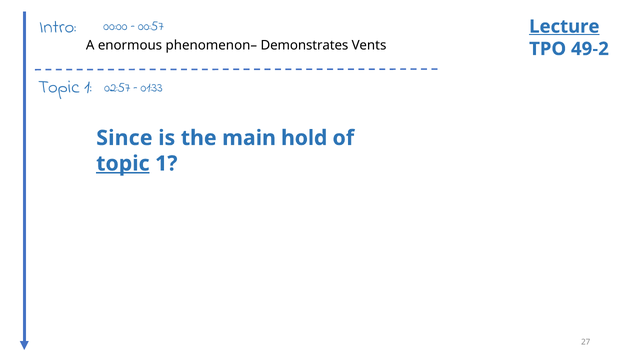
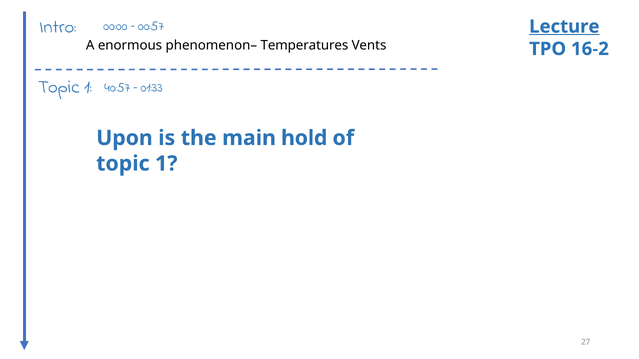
Demonstrates: Demonstrates -> Temperatures
49-2: 49-2 -> 16-2
02:57: 02:57 -> 40:57
Since: Since -> Upon
topic at (123, 164) underline: present -> none
